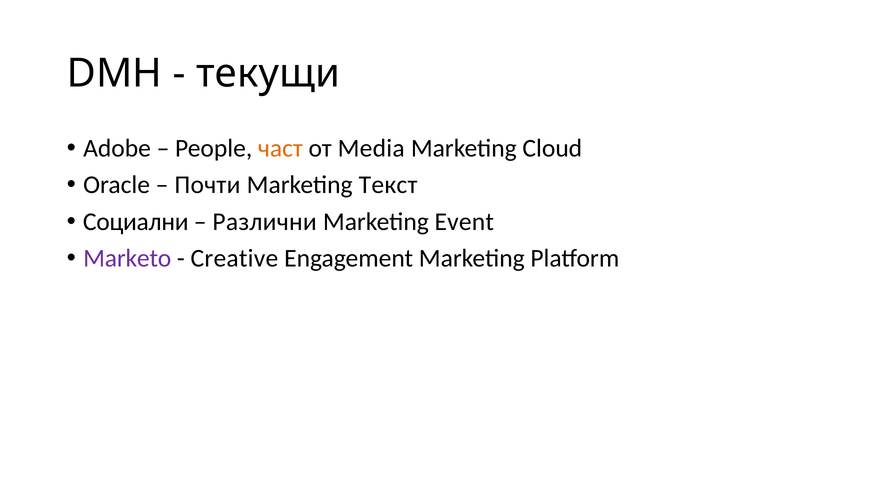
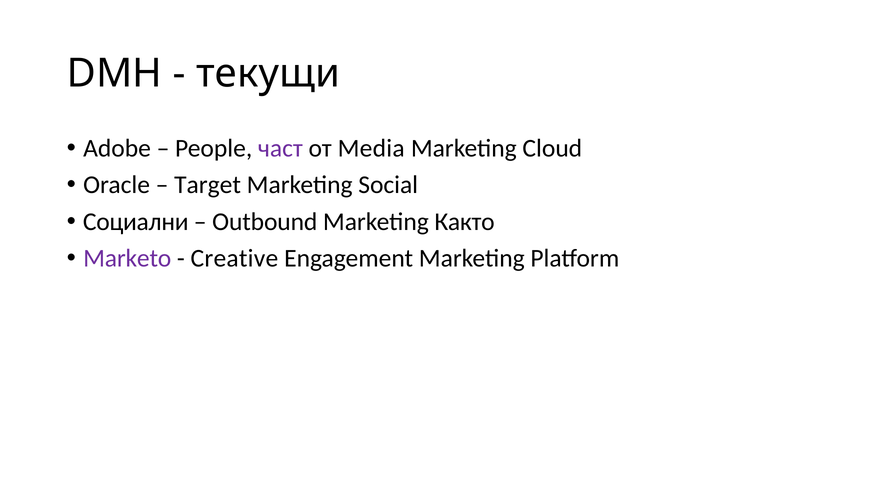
част colour: orange -> purple
Почти: Почти -> Target
Текст: Текст -> Social
Различни: Различни -> Outbound
Event: Event -> Както
